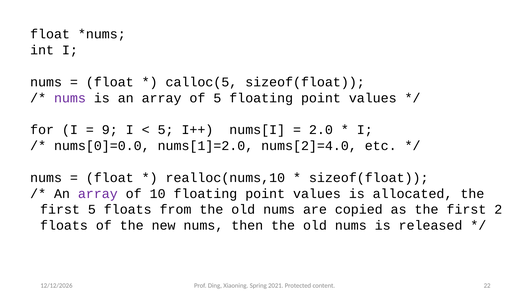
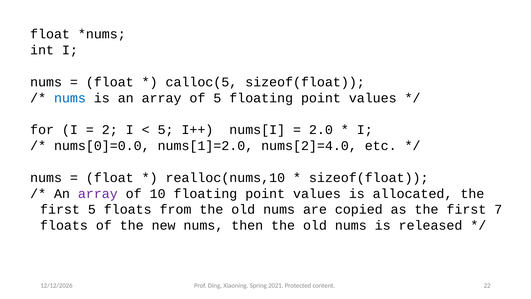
nums at (70, 98) colour: purple -> blue
9: 9 -> 2
2: 2 -> 7
